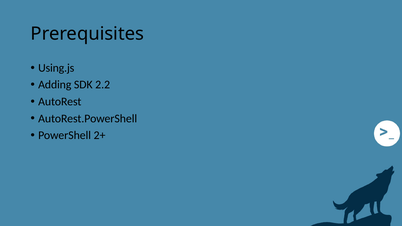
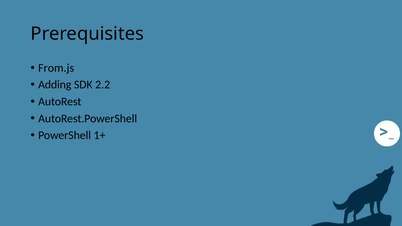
Using.js: Using.js -> From.js
2+: 2+ -> 1+
